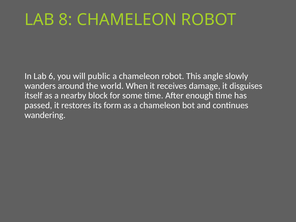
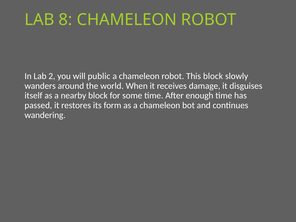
6: 6 -> 2
This angle: angle -> block
